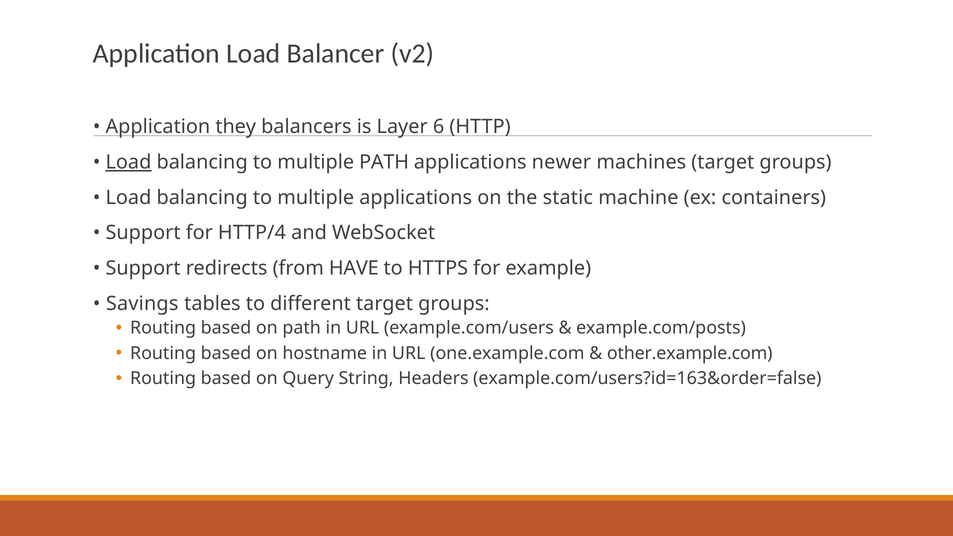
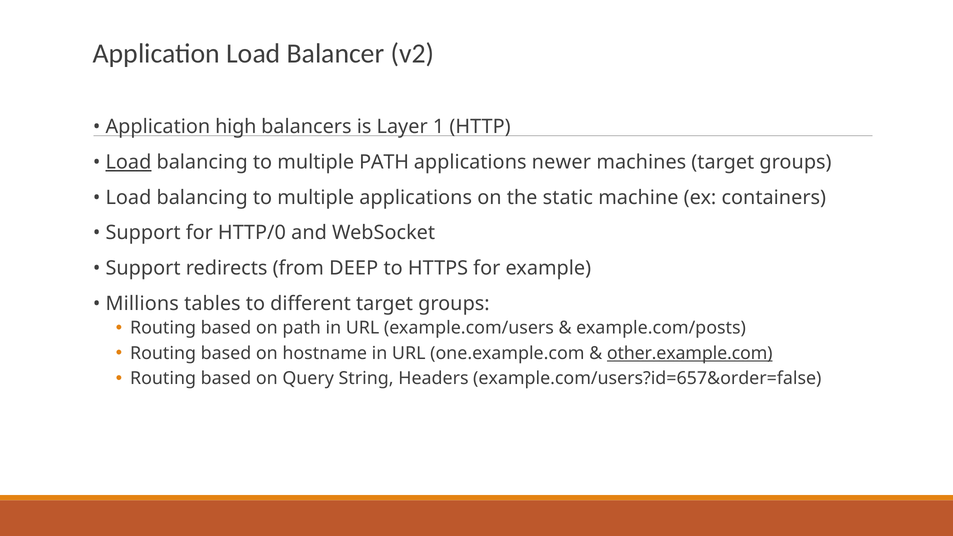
they: they -> high
6: 6 -> 1
HTTP/4: HTTP/4 -> HTTP/0
HAVE: HAVE -> DEEP
Savings: Savings -> Millions
other.example.com underline: none -> present
example.com/users?id=163&order=false: example.com/users?id=163&order=false -> example.com/users?id=657&order=false
